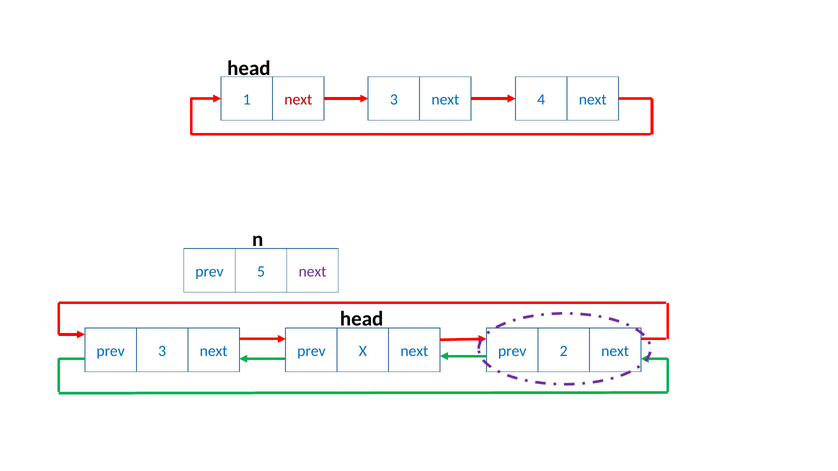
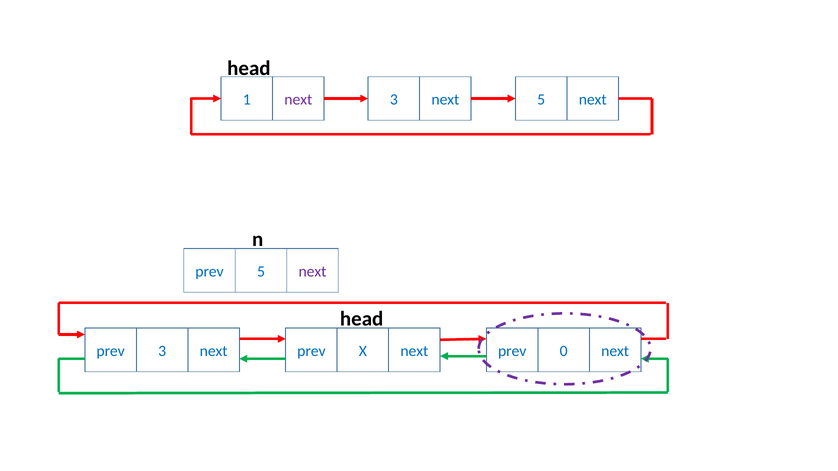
next at (298, 100) colour: red -> purple
next 4: 4 -> 5
2: 2 -> 0
